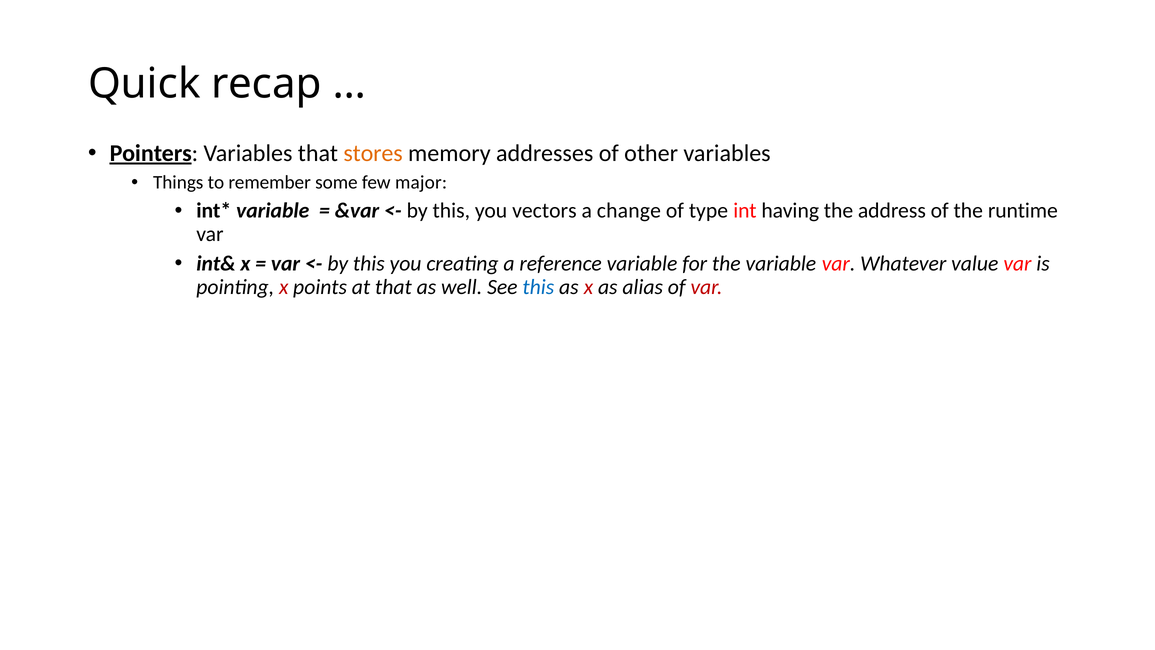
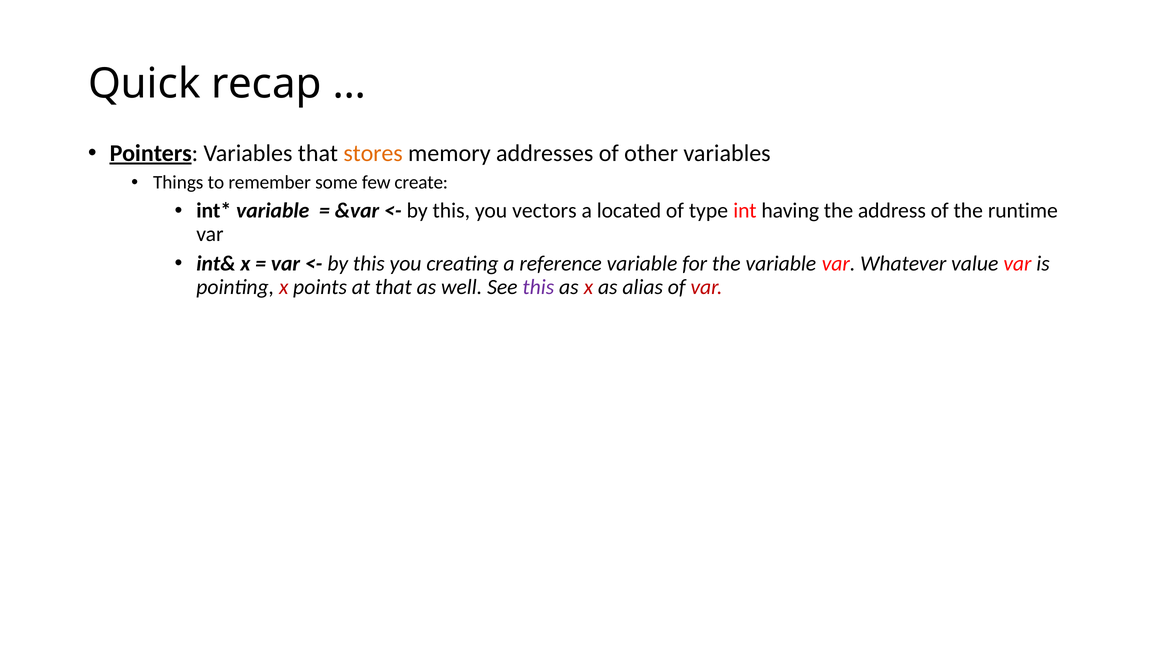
major: major -> create
change: change -> located
this at (538, 287) colour: blue -> purple
